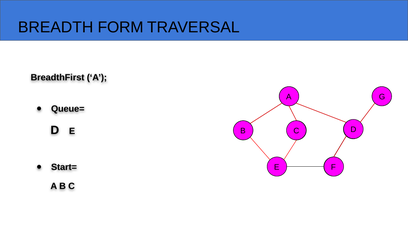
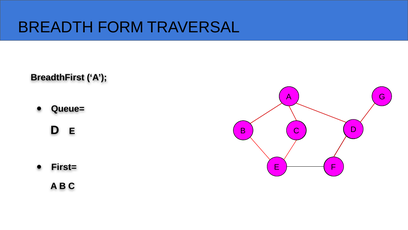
Start=: Start= -> First=
